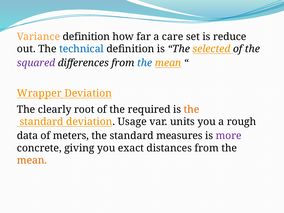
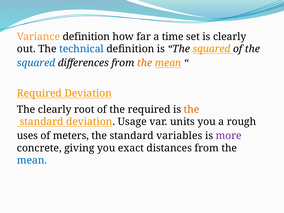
care: care -> time
is reduce: reduce -> clearly
is The selected: selected -> squared
squared at (36, 63) colour: purple -> blue
the at (145, 63) colour: blue -> orange
Wrapper at (39, 93): Wrapper -> Required
data: data -> uses
measures: measures -> variables
mean at (32, 160) colour: orange -> blue
